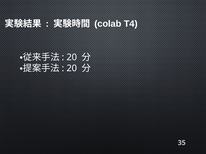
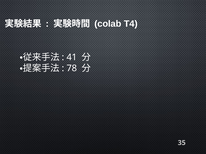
20 at (72, 57): 20 -> 41
20 at (72, 68): 20 -> 78
